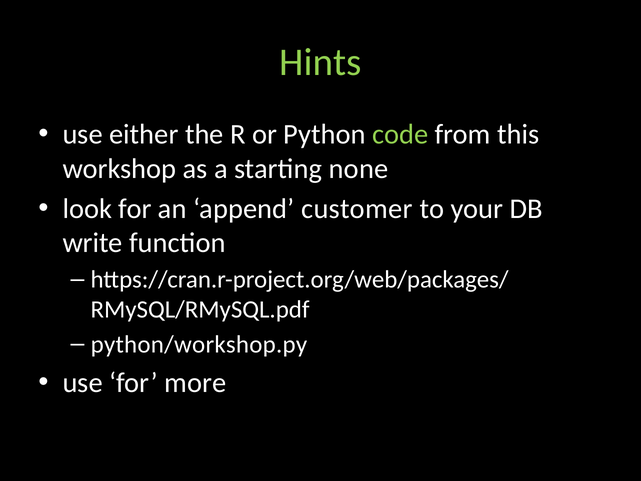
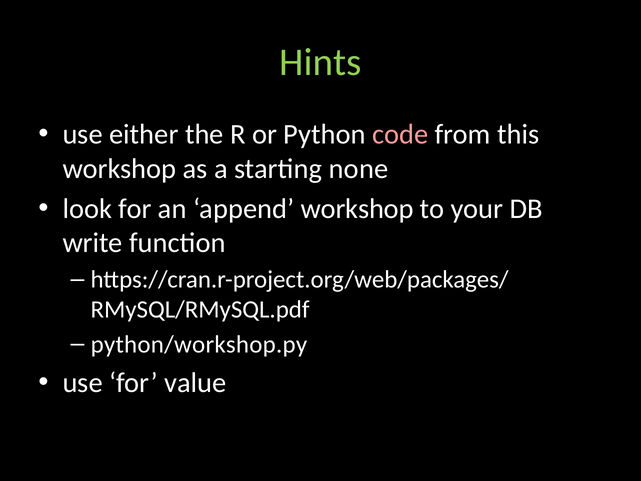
code colour: light green -> pink
append customer: customer -> workshop
more: more -> value
